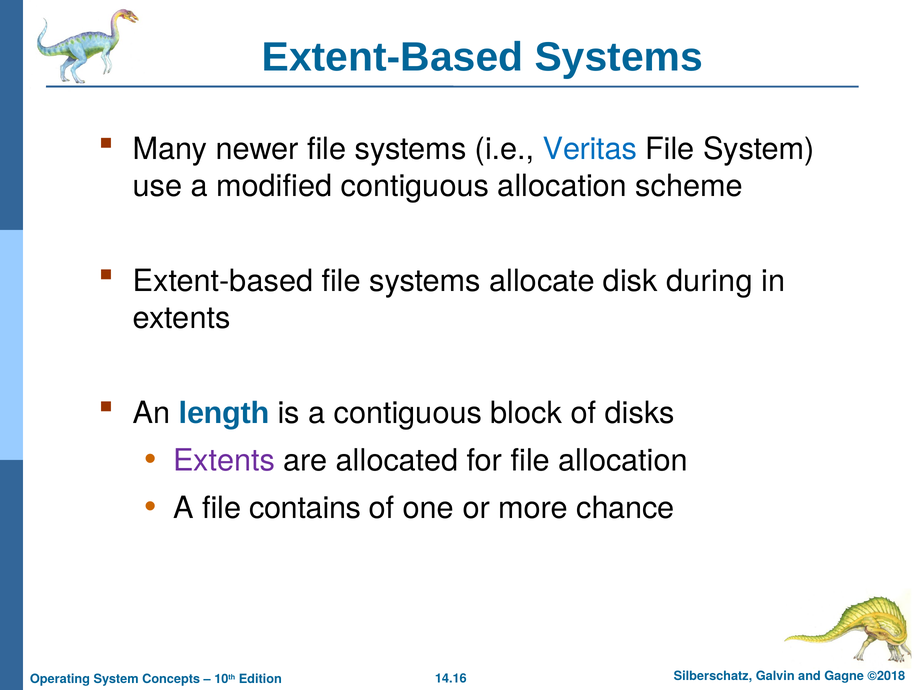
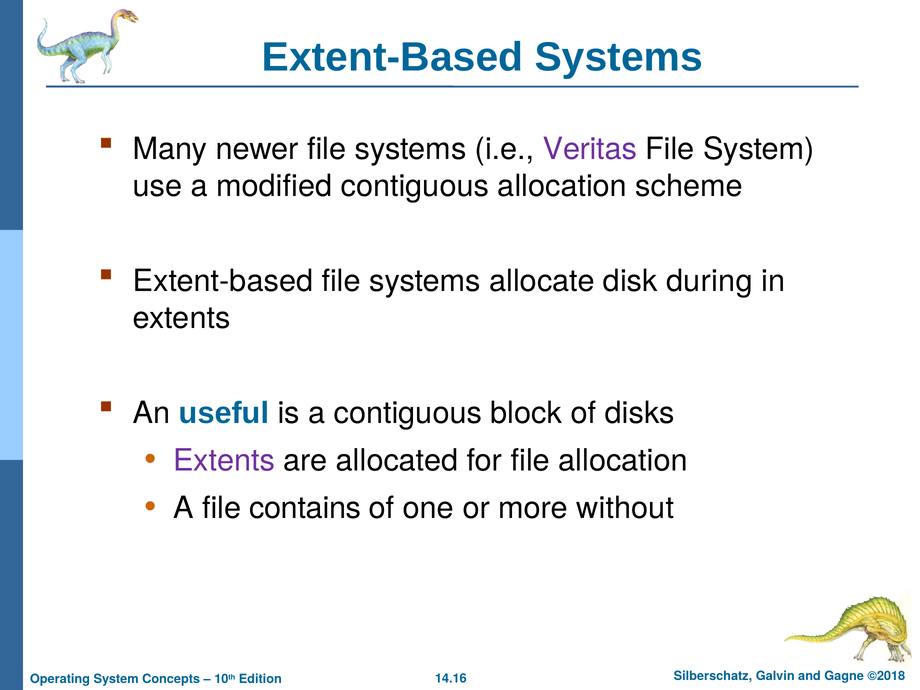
Veritas colour: blue -> purple
length: length -> useful
chance: chance -> without
